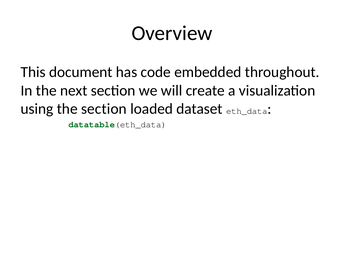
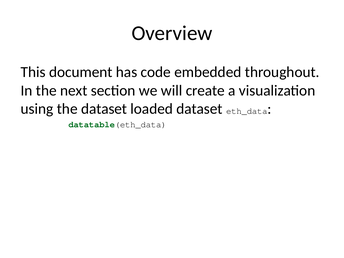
the section: section -> dataset
